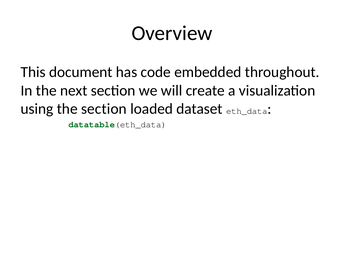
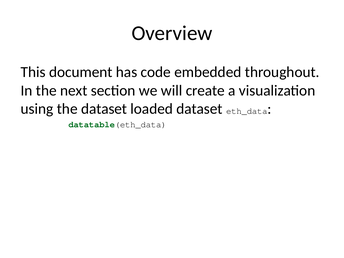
the section: section -> dataset
